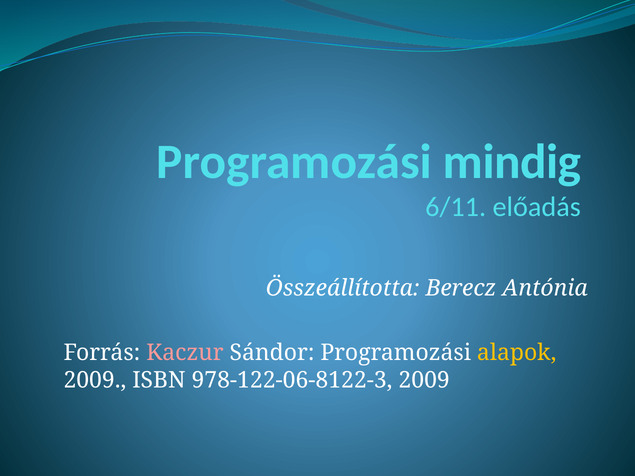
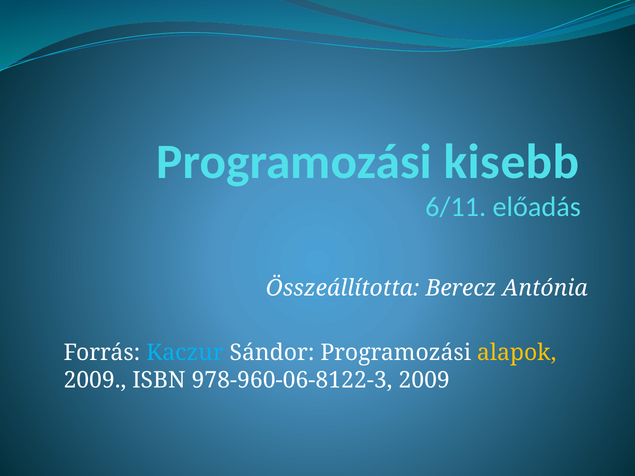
mindig: mindig -> kisebb
Kaczur colour: pink -> light blue
978-122-06-8122-3: 978-122-06-8122-3 -> 978-960-06-8122-3
